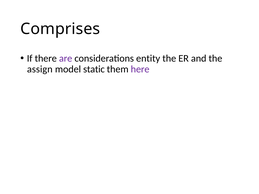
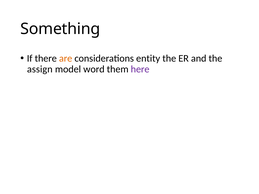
Comprises: Comprises -> Something
are colour: purple -> orange
static: static -> word
